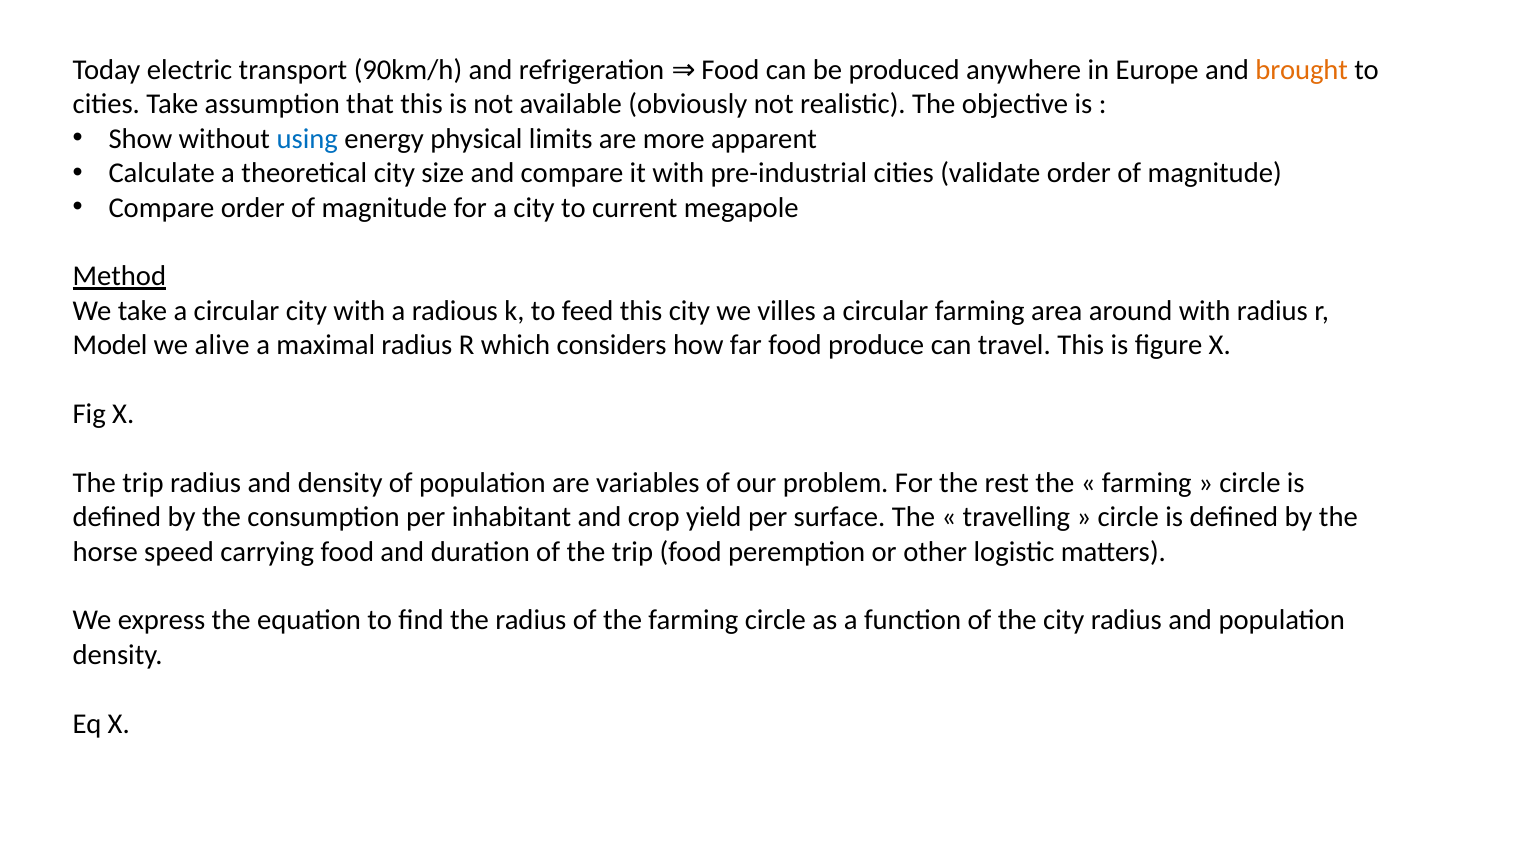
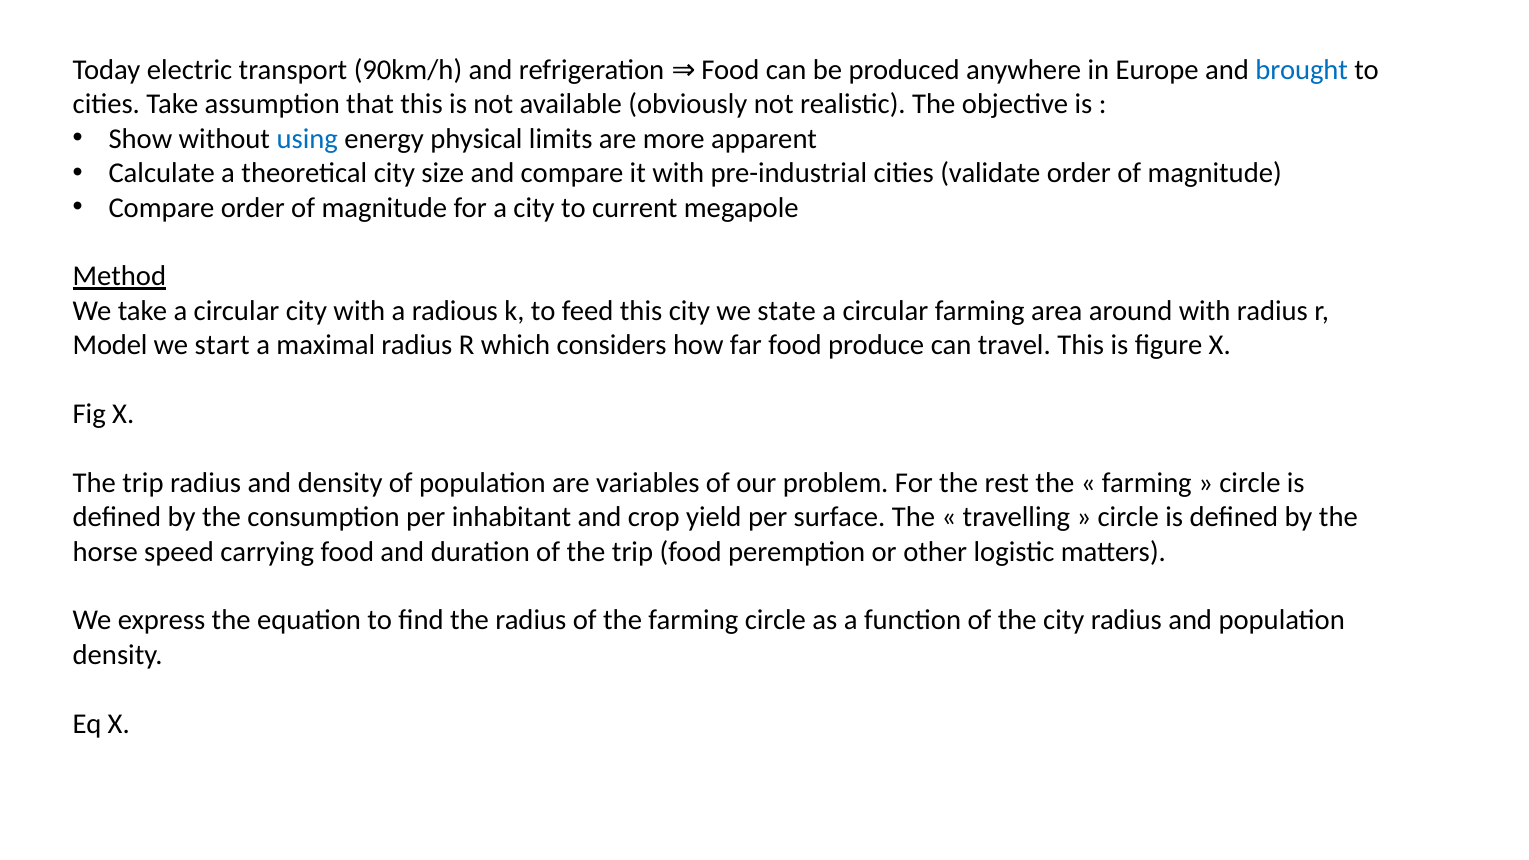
brought colour: orange -> blue
villes: villes -> state
alive: alive -> start
